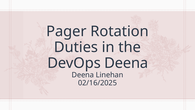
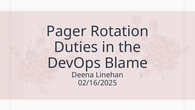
DevOps Deena: Deena -> Blame
